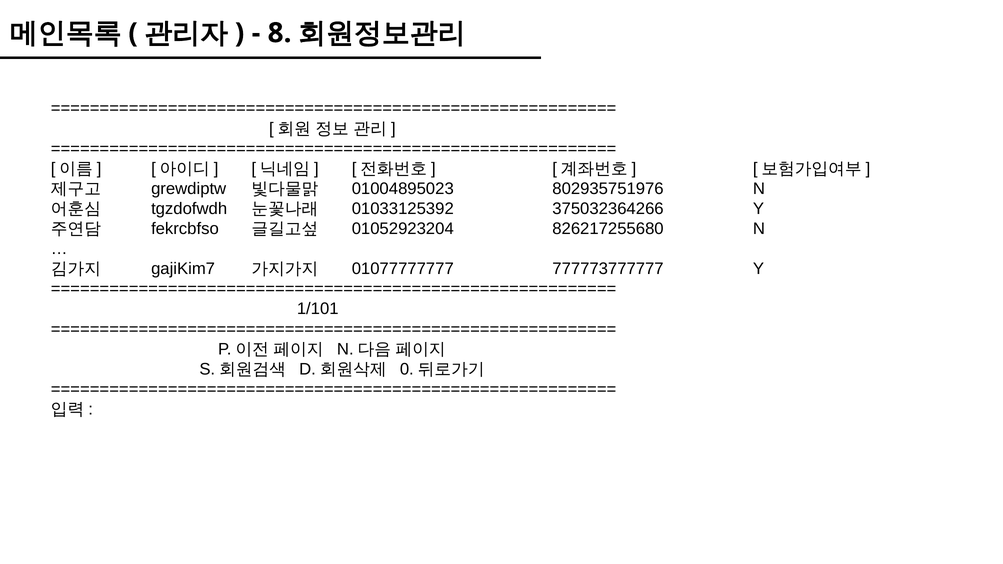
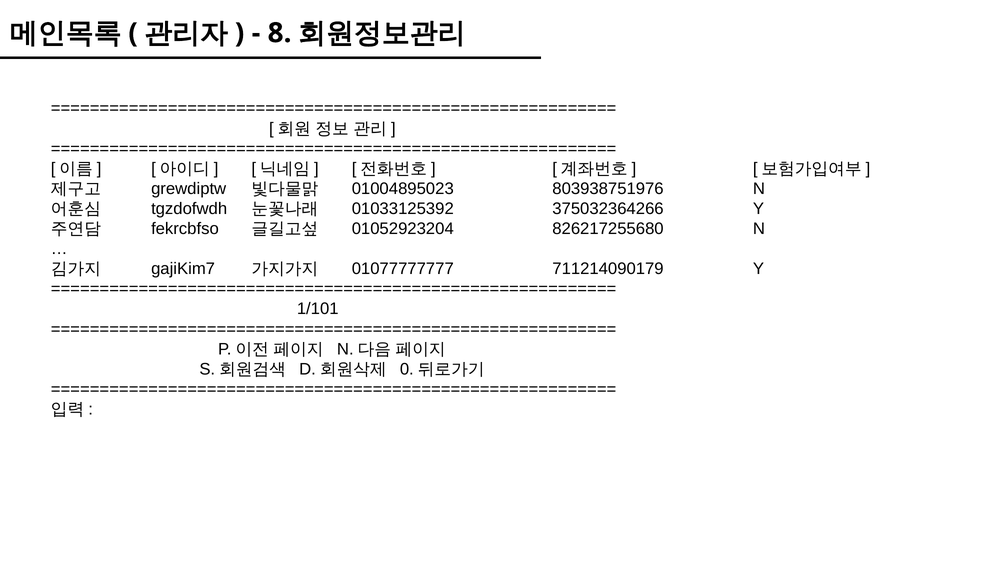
802935751976: 802935751976 -> 803938751976
777773777777: 777773777777 -> 711214090179
